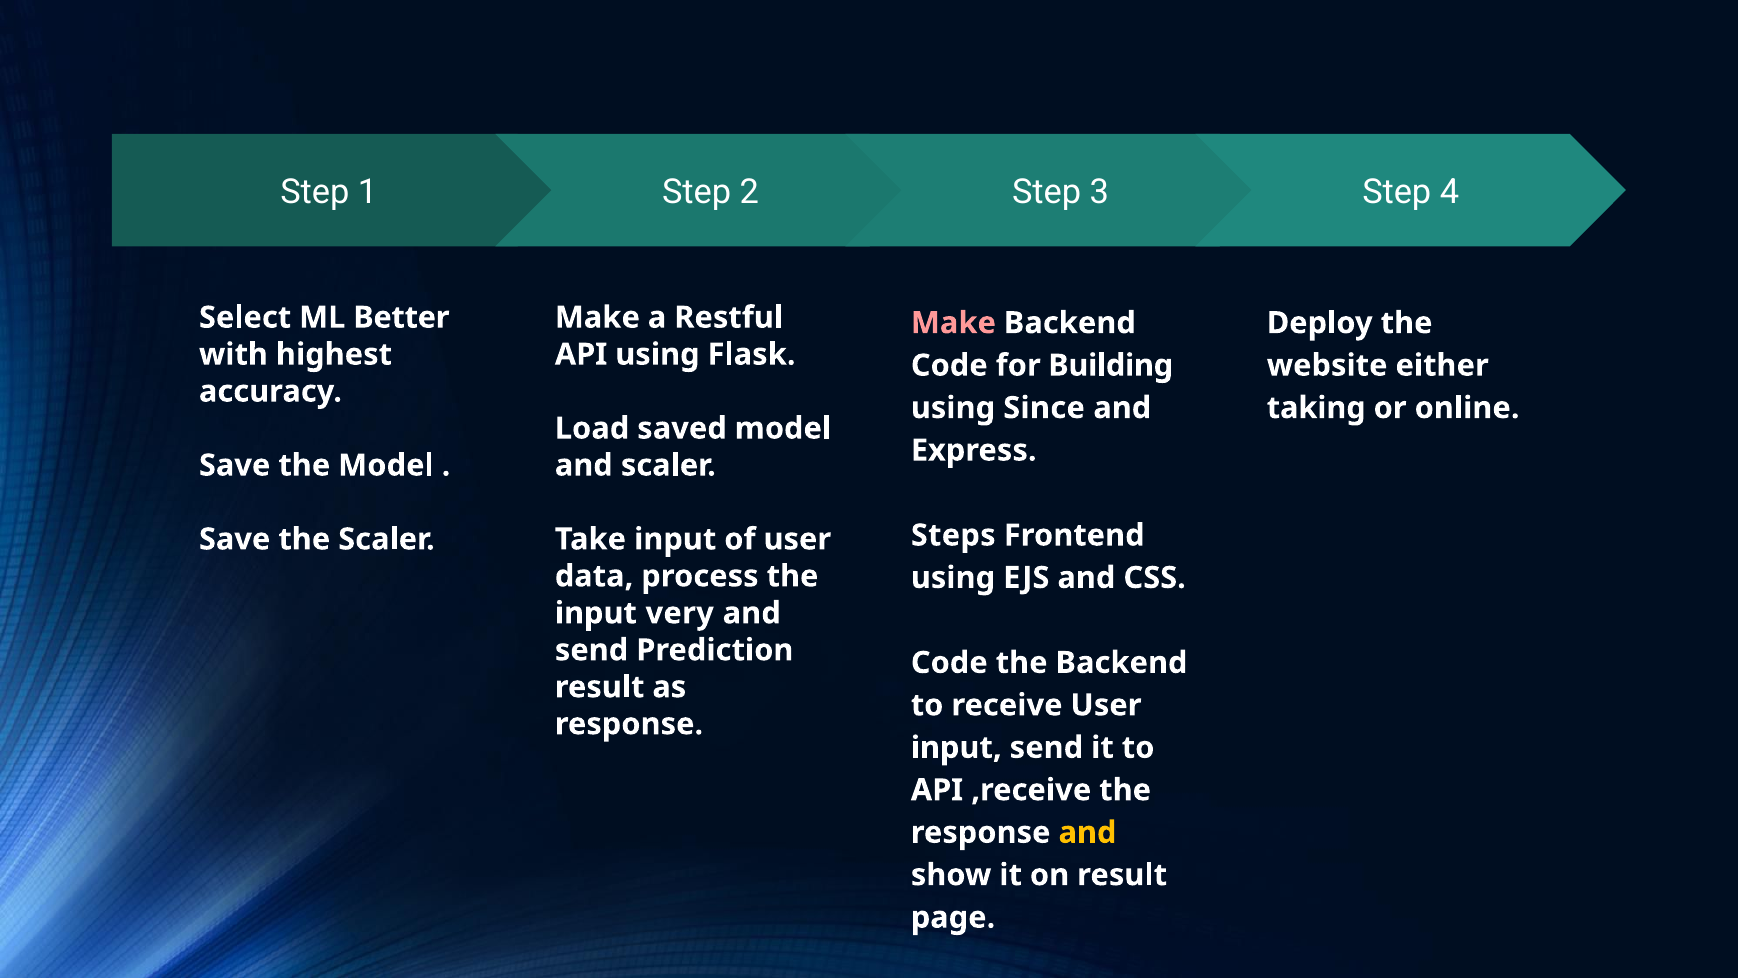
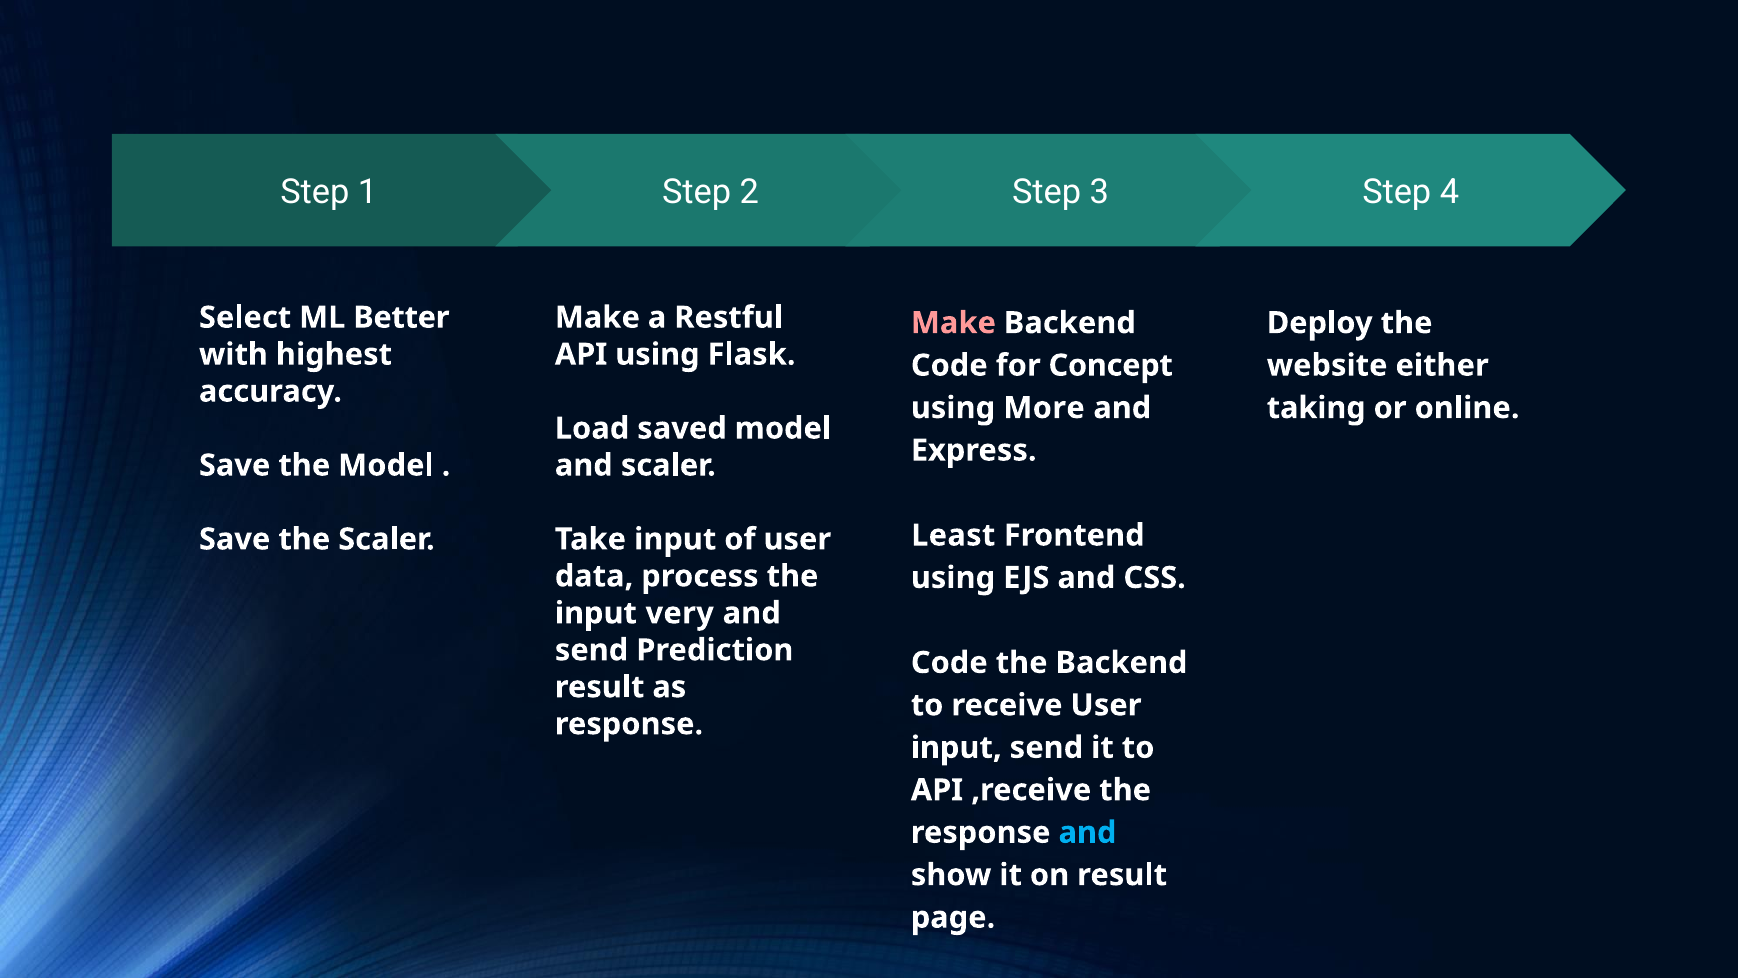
Building: Building -> Concept
Since: Since -> More
Steps: Steps -> Least
and at (1087, 833) colour: yellow -> light blue
